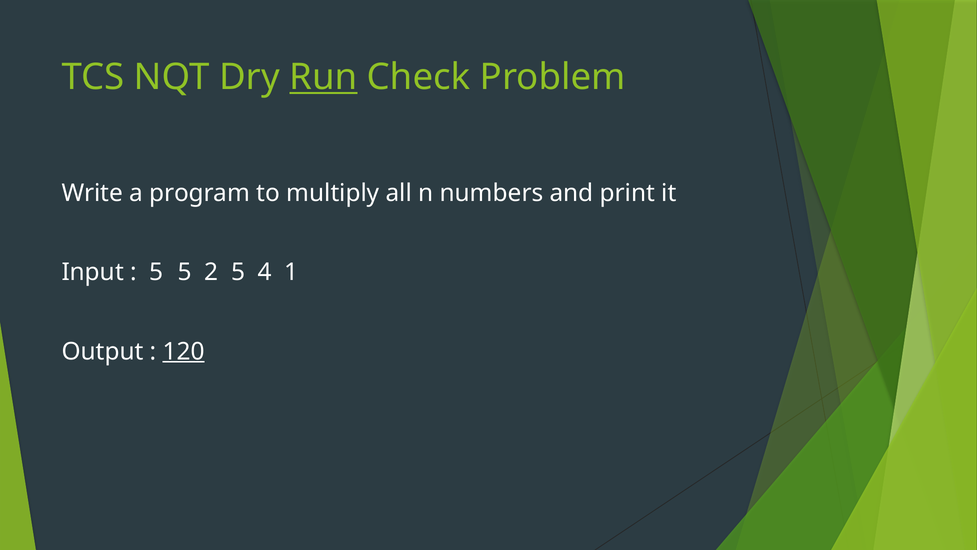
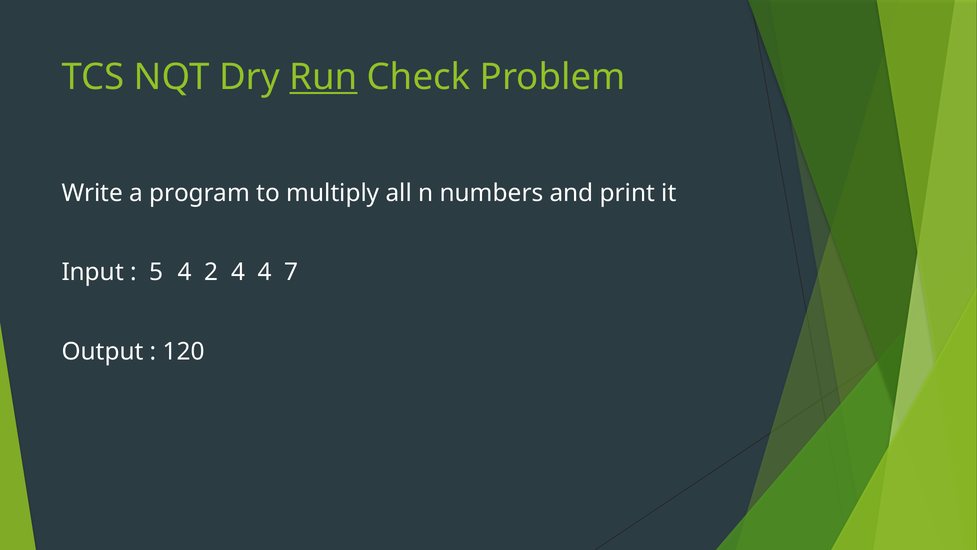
5 5: 5 -> 4
2 5: 5 -> 4
1: 1 -> 7
120 underline: present -> none
